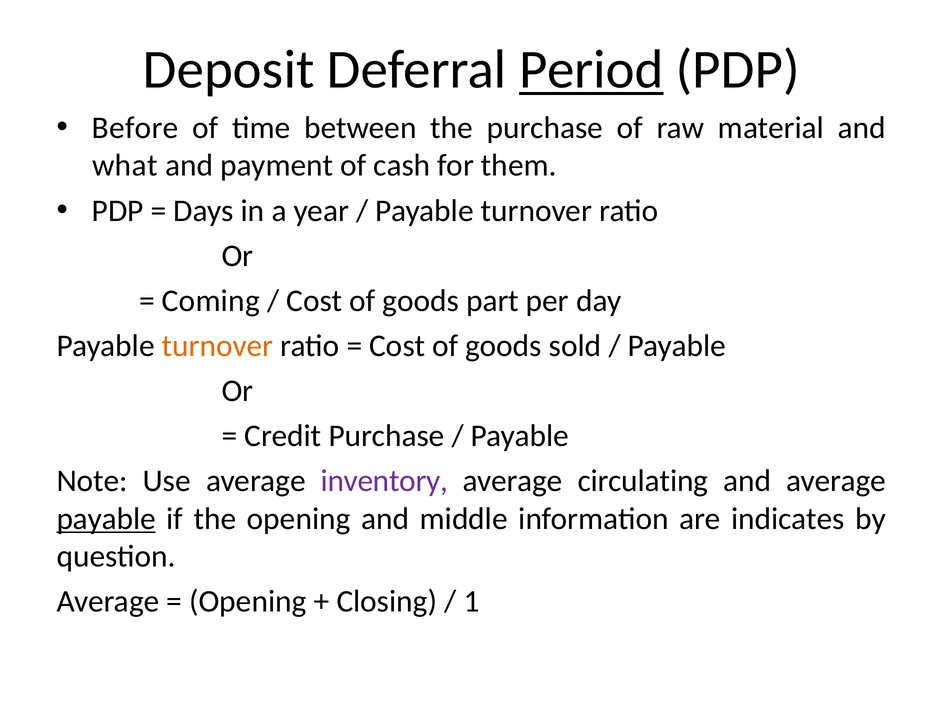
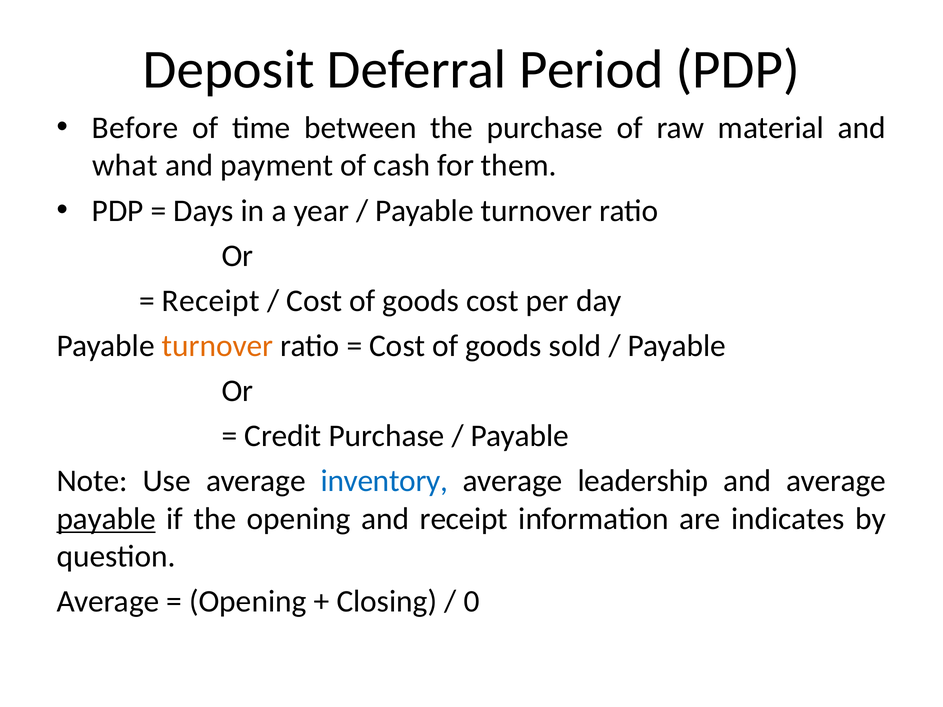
Period underline: present -> none
Coming at (211, 301): Coming -> Receipt
goods part: part -> cost
inventory colour: purple -> blue
circulating: circulating -> leadership
and middle: middle -> receipt
1: 1 -> 0
